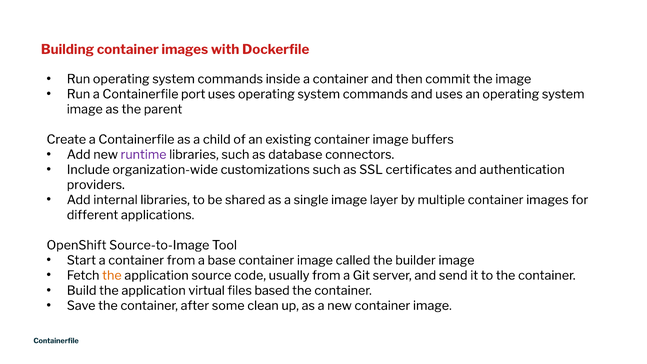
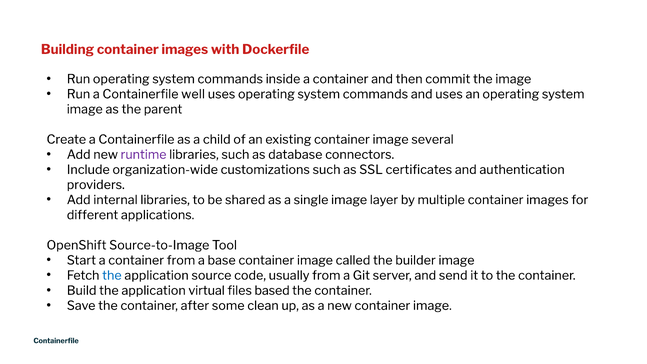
port: port -> well
buffers: buffers -> several
the at (112, 275) colour: orange -> blue
